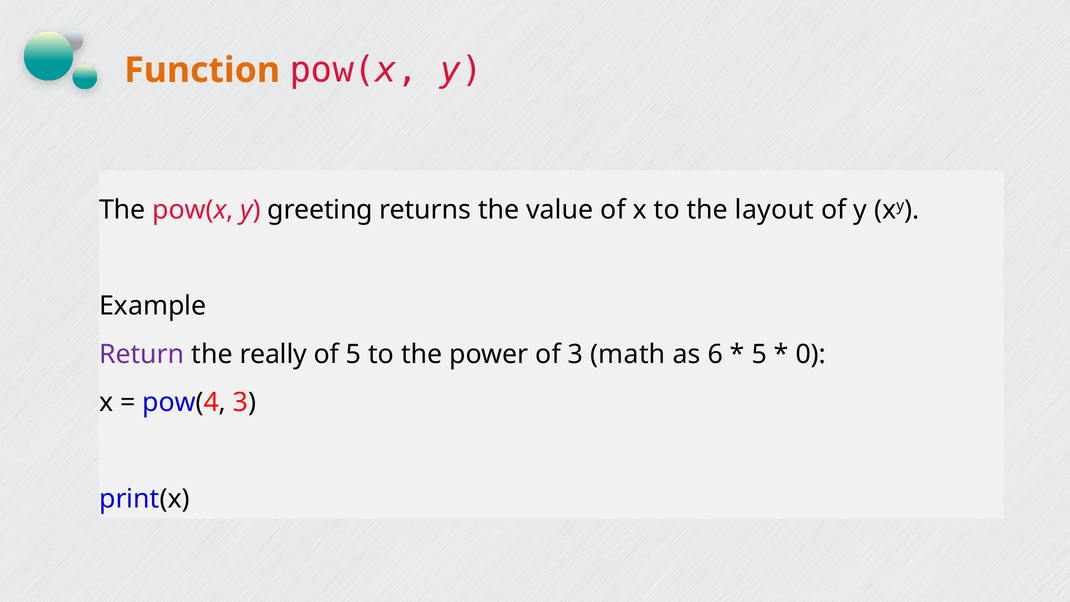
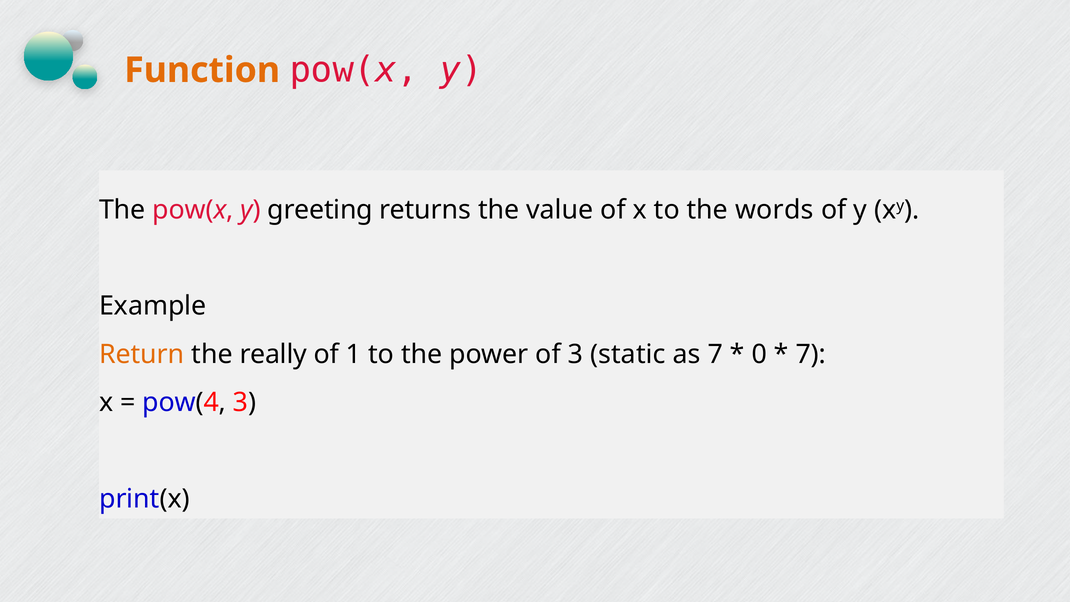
layout: layout -> words
Return colour: purple -> orange
of 5: 5 -> 1
math: math -> static
as 6: 6 -> 7
5 at (759, 354): 5 -> 0
0 at (811, 354): 0 -> 7
